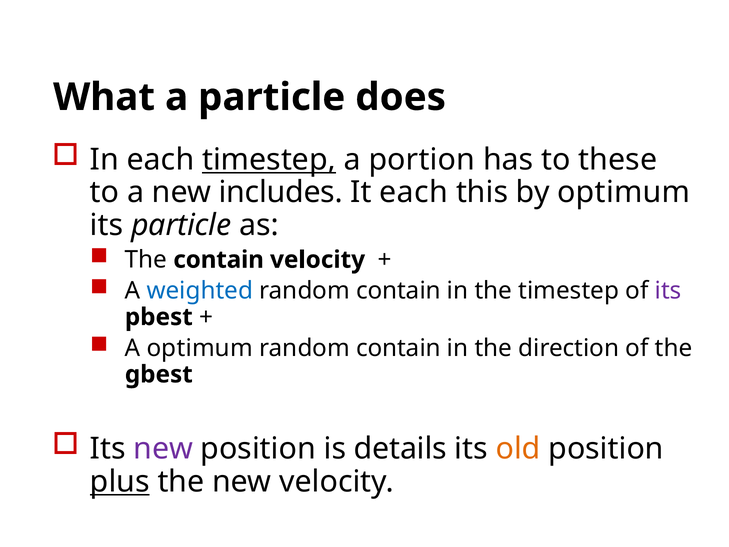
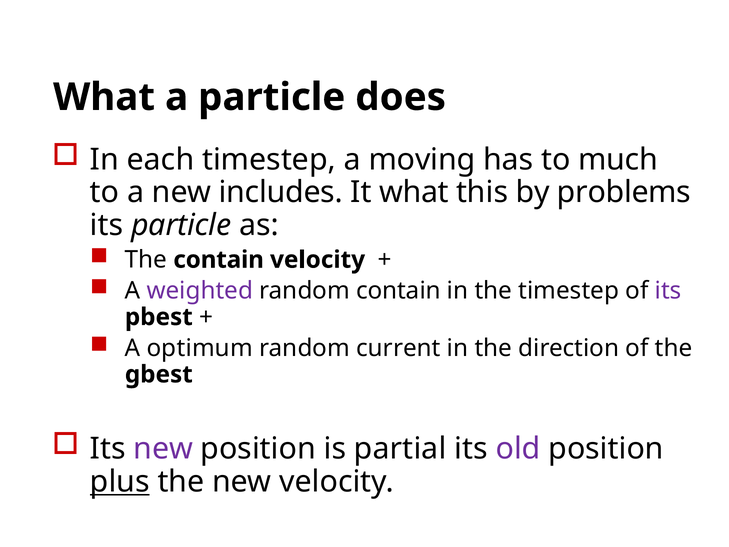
timestep at (269, 160) underline: present -> none
portion: portion -> moving
these: these -> much
It each: each -> what
by optimum: optimum -> problems
weighted colour: blue -> purple
contain at (398, 348): contain -> current
details: details -> partial
old colour: orange -> purple
